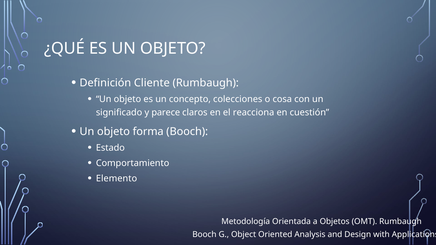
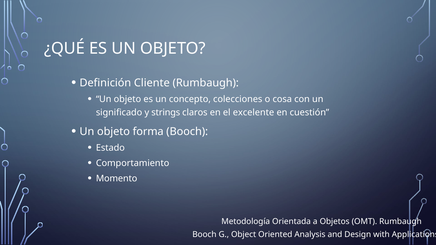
parece: parece -> strings
reacciona: reacciona -> excelente
Elemento: Elemento -> Momento
